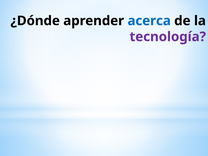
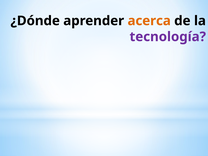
acerca colour: blue -> orange
